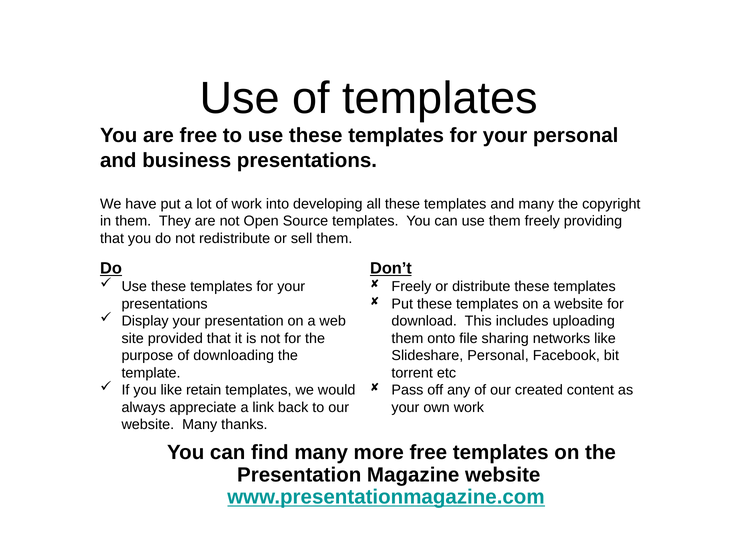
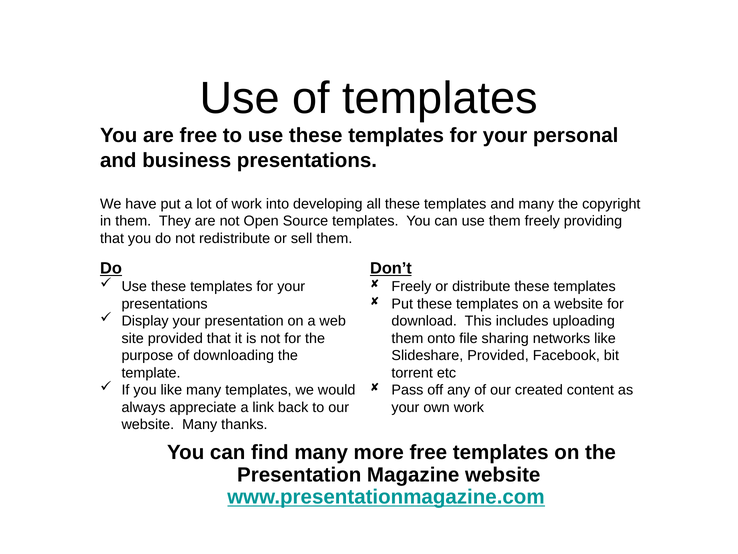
Slideshare Personal: Personal -> Provided
like retain: retain -> many
